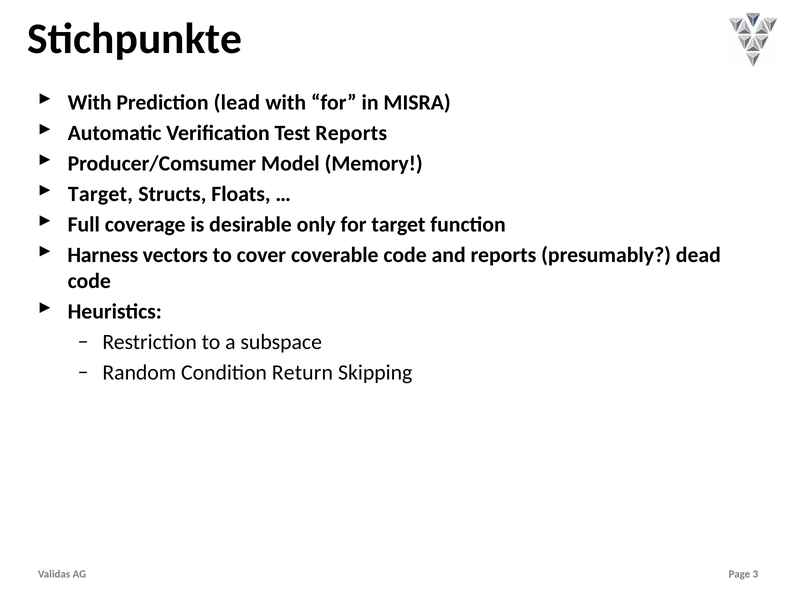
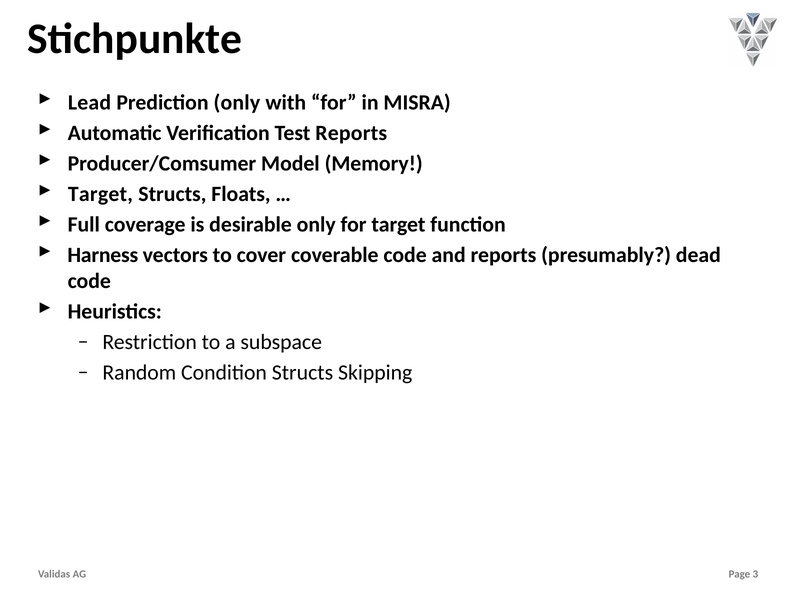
With at (90, 103): With -> Lead
Prediction lead: lead -> only
Condition Return: Return -> Structs
